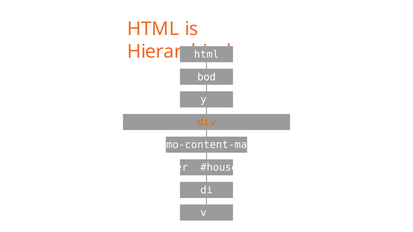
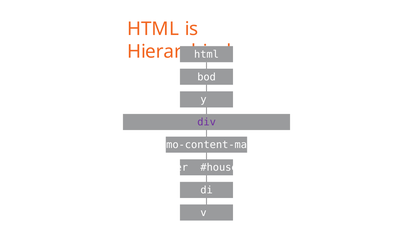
div colour: orange -> purple
